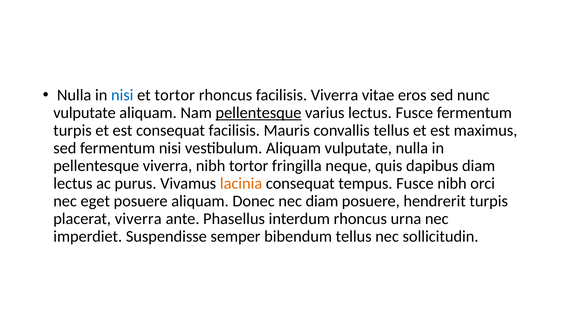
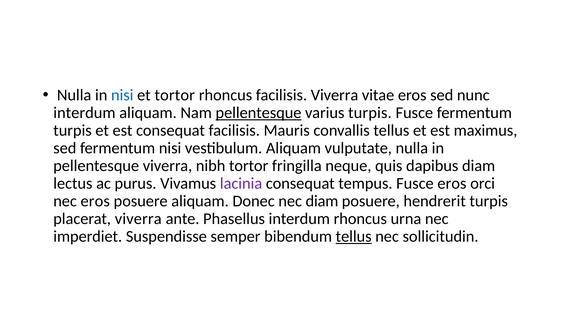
vulputate at (85, 113): vulputate -> interdum
varius lectus: lectus -> turpis
lacinia colour: orange -> purple
Fusce nibh: nibh -> eros
nec eget: eget -> eros
tellus at (354, 236) underline: none -> present
